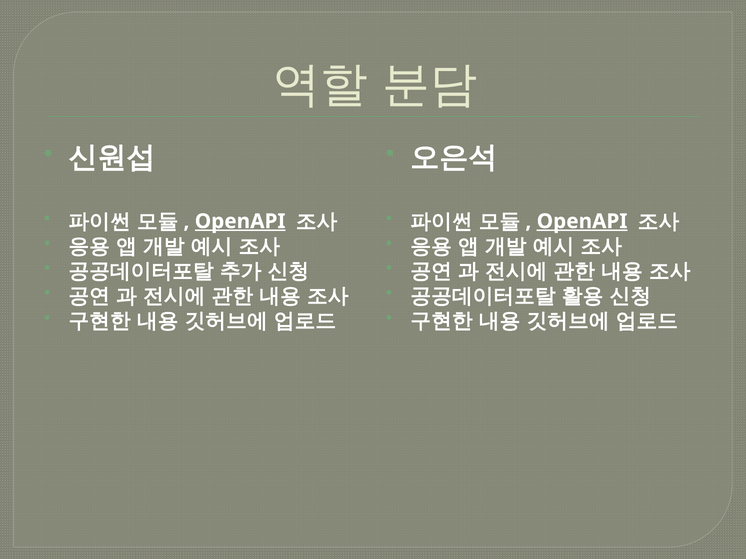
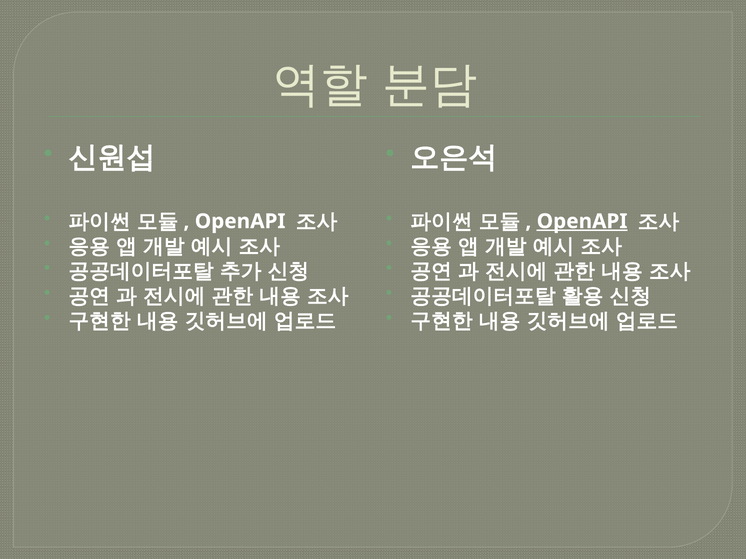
OpenAPI at (240, 222) underline: present -> none
